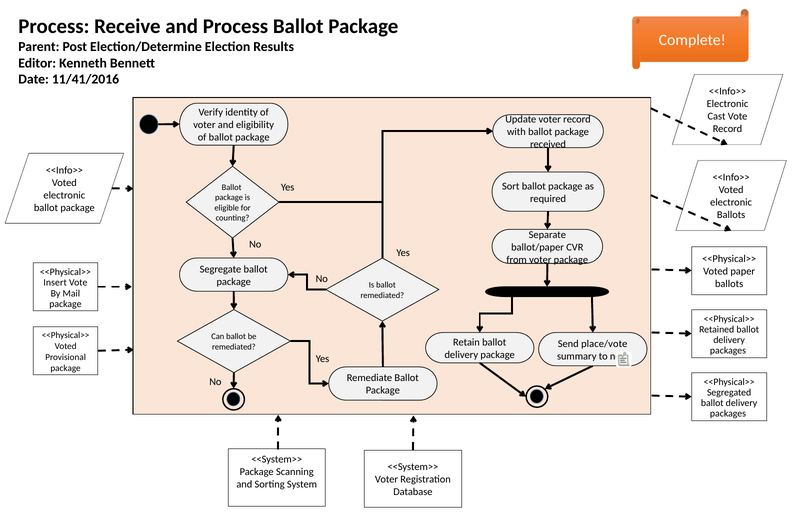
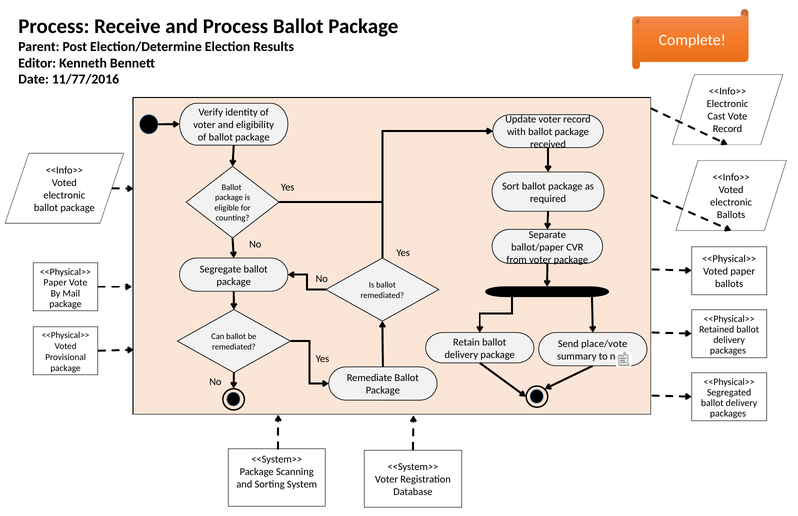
11/41/2016: 11/41/2016 -> 11/77/2016
Insert at (55, 283): Insert -> Paper
